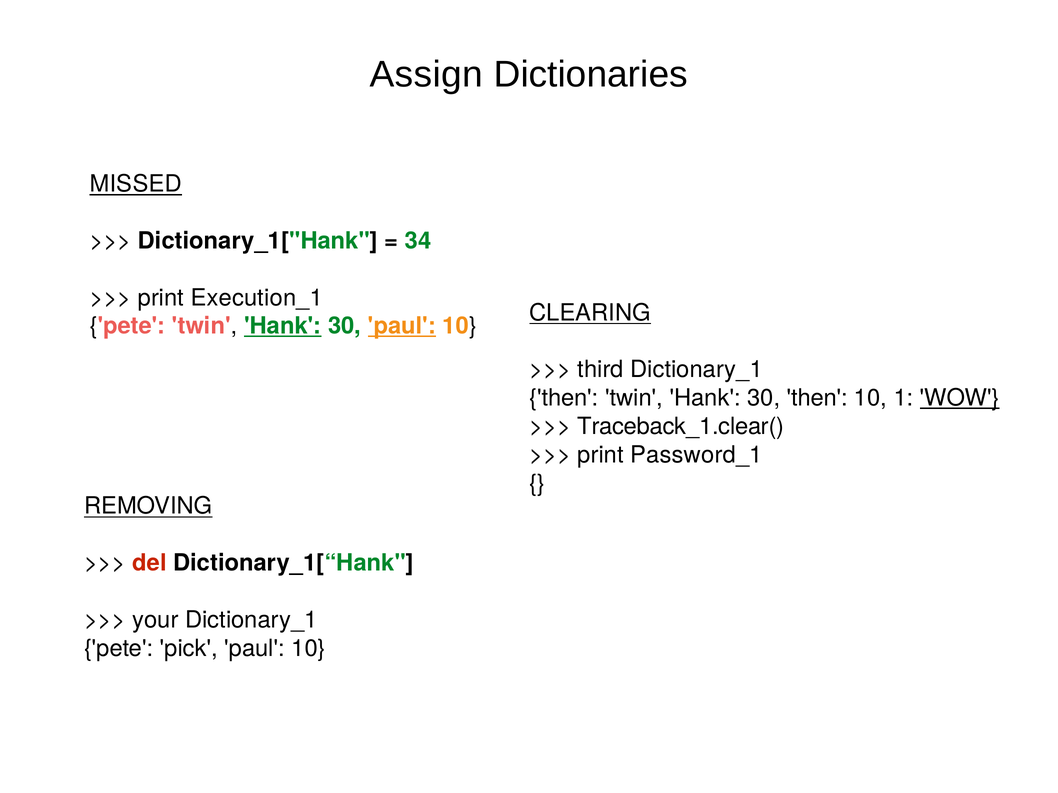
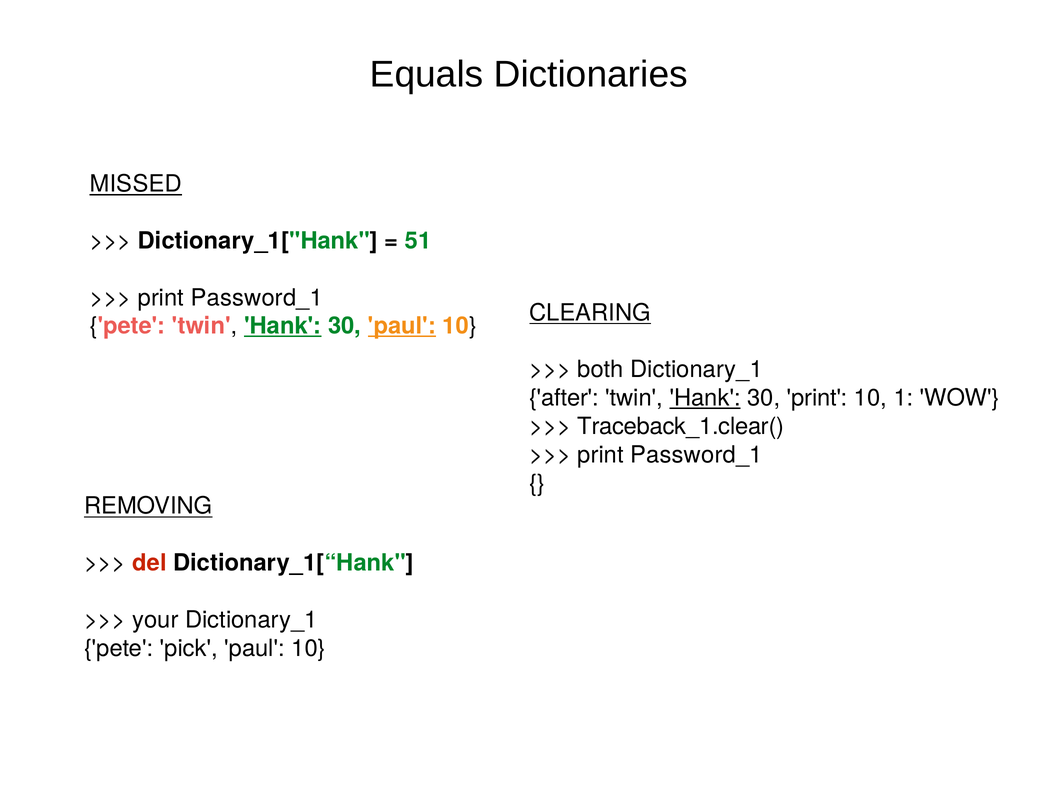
Assign: Assign -> Equals
34: 34 -> 51
Execution_1 at (257, 298): Execution_1 -> Password_1
third: third -> both
then at (564, 398): then -> after
Hank at (705, 398) underline: none -> present
30 then: then -> print
WOW underline: present -> none
